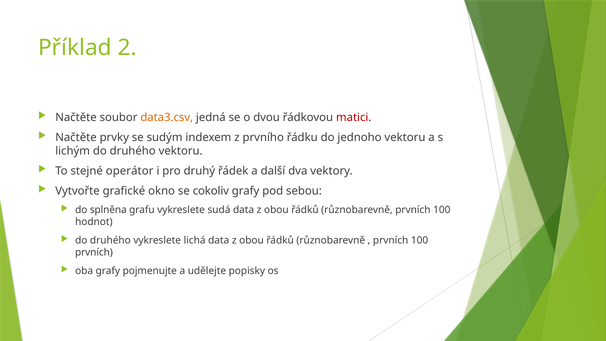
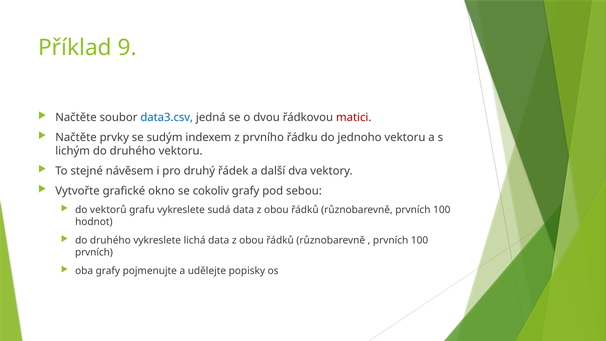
2: 2 -> 9
data3.csv colour: orange -> blue
operátor: operátor -> návěsem
splněna: splněna -> vektorů
